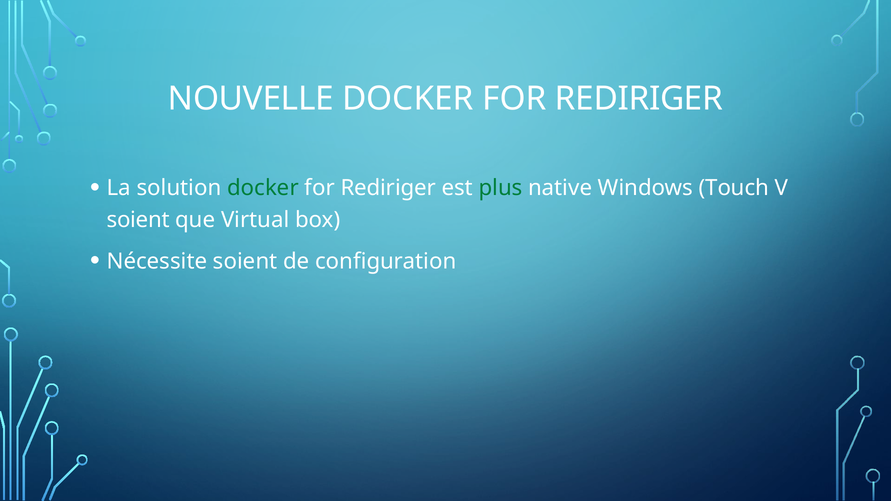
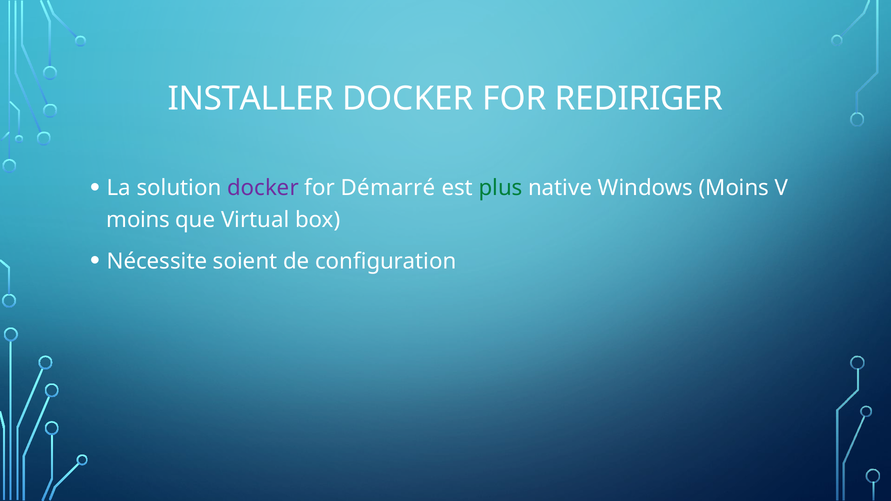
NOUVELLE: NOUVELLE -> INSTALLER
docker at (263, 188) colour: green -> purple
Rediriger at (388, 188): Rediriger -> Démarré
Windows Touch: Touch -> Moins
soient at (138, 220): soient -> moins
